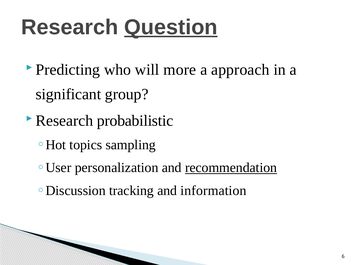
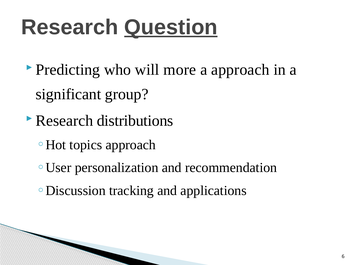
probabilistic: probabilistic -> distributions
topics sampling: sampling -> approach
recommendation underline: present -> none
information: information -> applications
